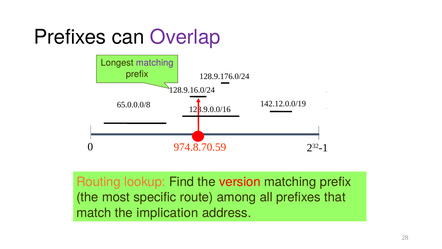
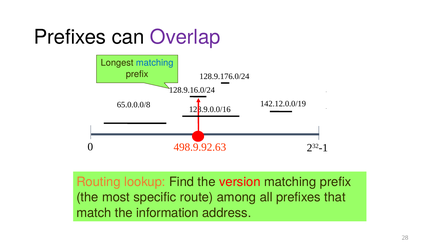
matching at (155, 63) colour: purple -> blue
974.8.70.59: 974.8.70.59 -> 498.9.92.63
implication: implication -> information
